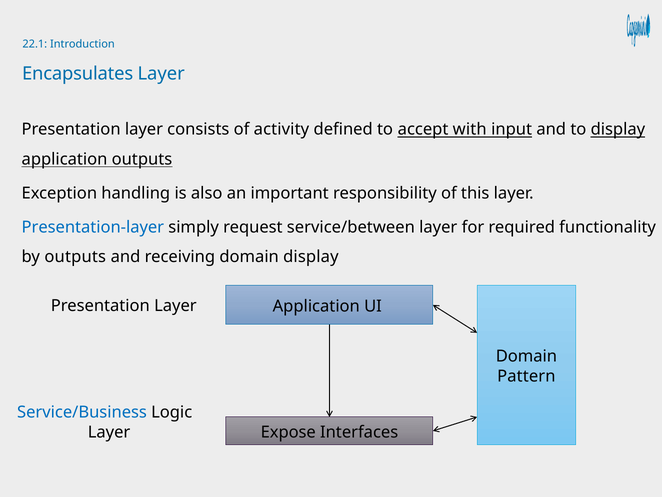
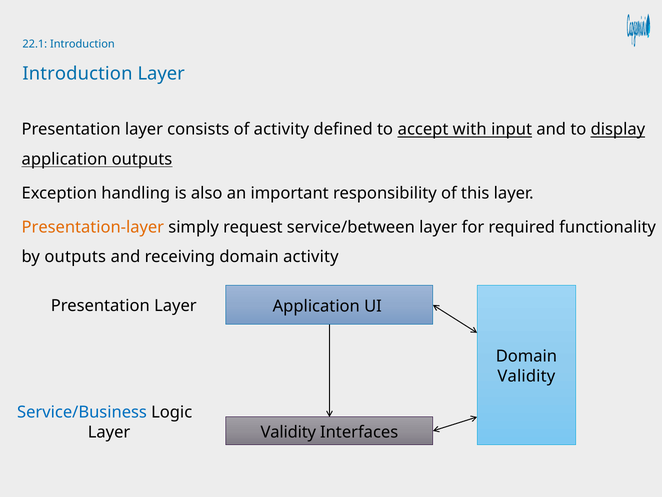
Encapsulates at (78, 73): Encapsulates -> Introduction
Presentation-layer colour: blue -> orange
domain display: display -> activity
Pattern at (526, 376): Pattern -> Validity
Expose at (288, 432): Expose -> Validity
